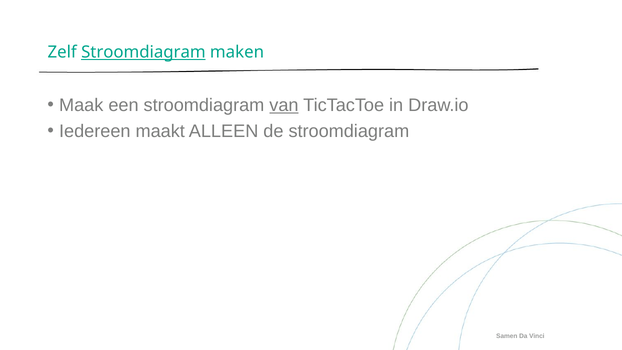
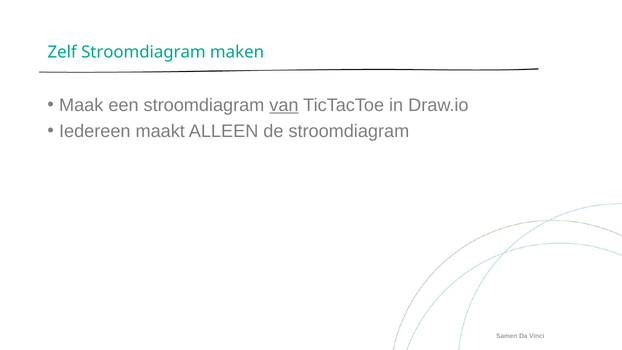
Stroomdiagram at (143, 52) underline: present -> none
